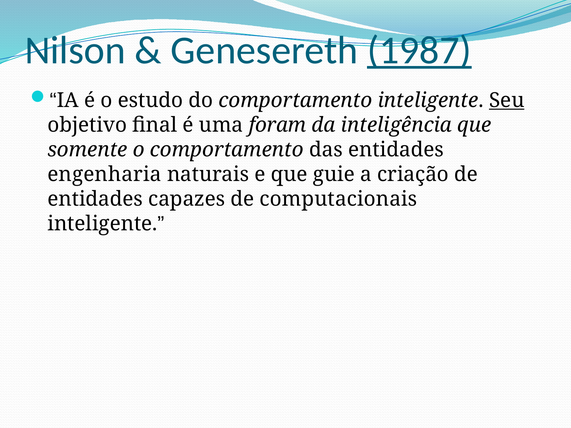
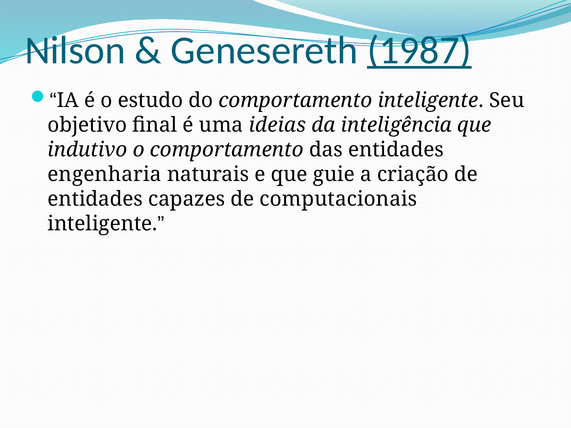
Seu underline: present -> none
foram: foram -> ideias
somente: somente -> indutivo
